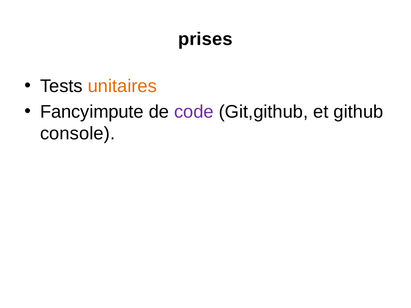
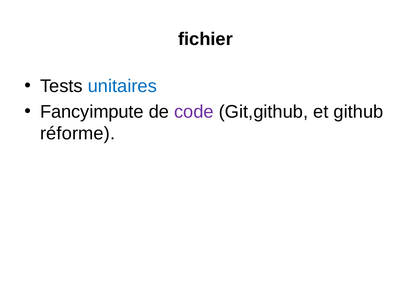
prises: prises -> fichier
unitaires colour: orange -> blue
console: console -> réforme
